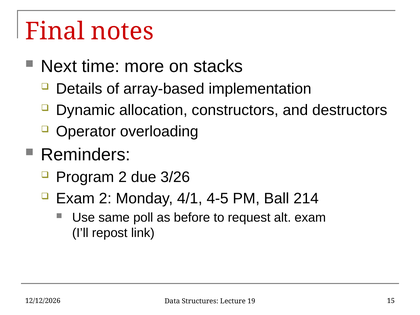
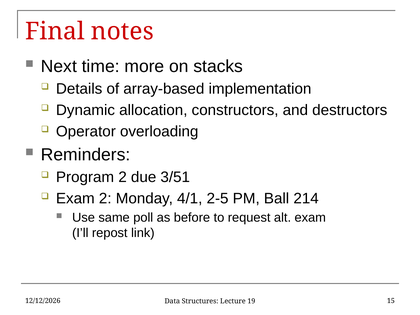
3/26: 3/26 -> 3/51
4-5: 4-5 -> 2-5
